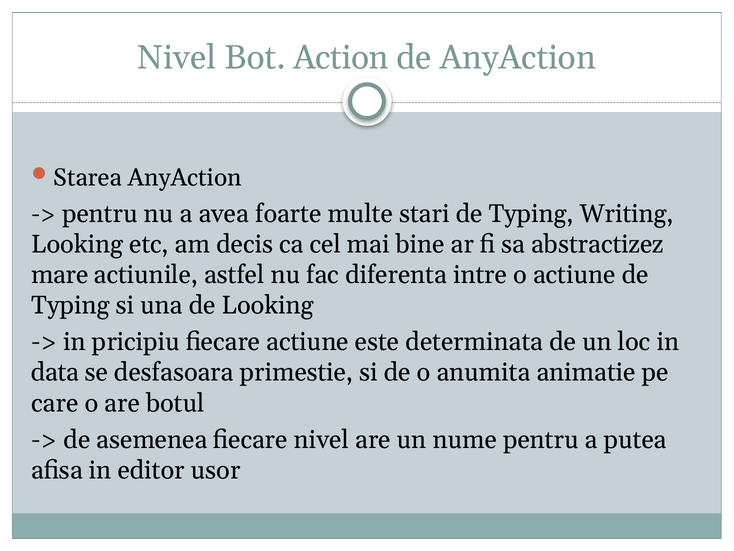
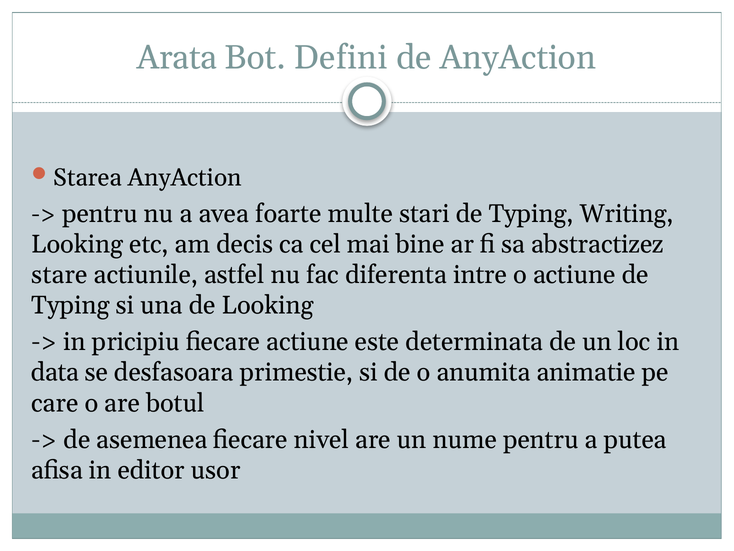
Nivel at (177, 58): Nivel -> Arata
Action: Action -> Defini
mare: mare -> stare
